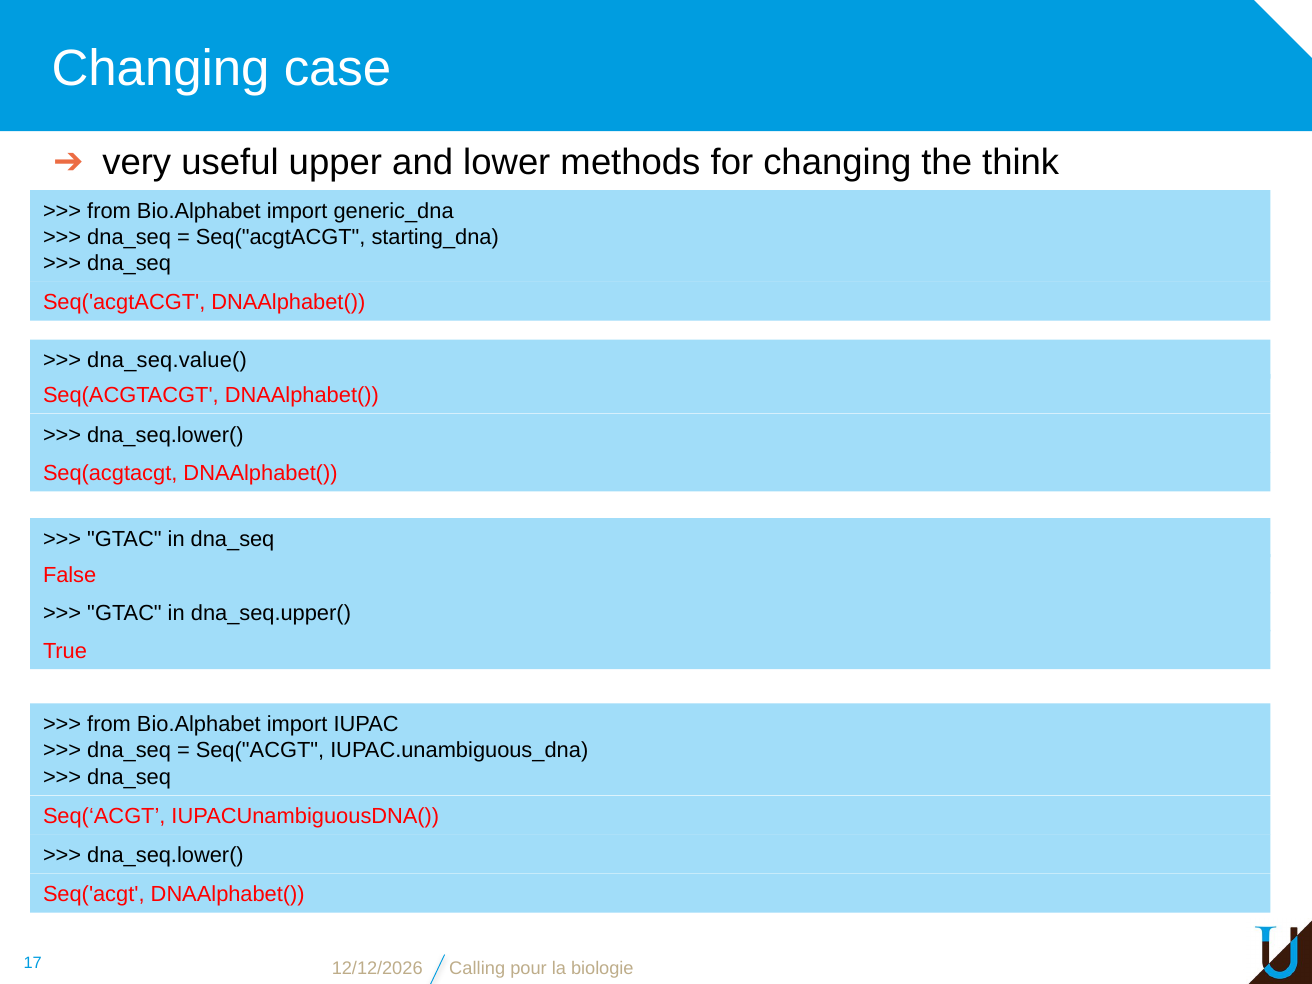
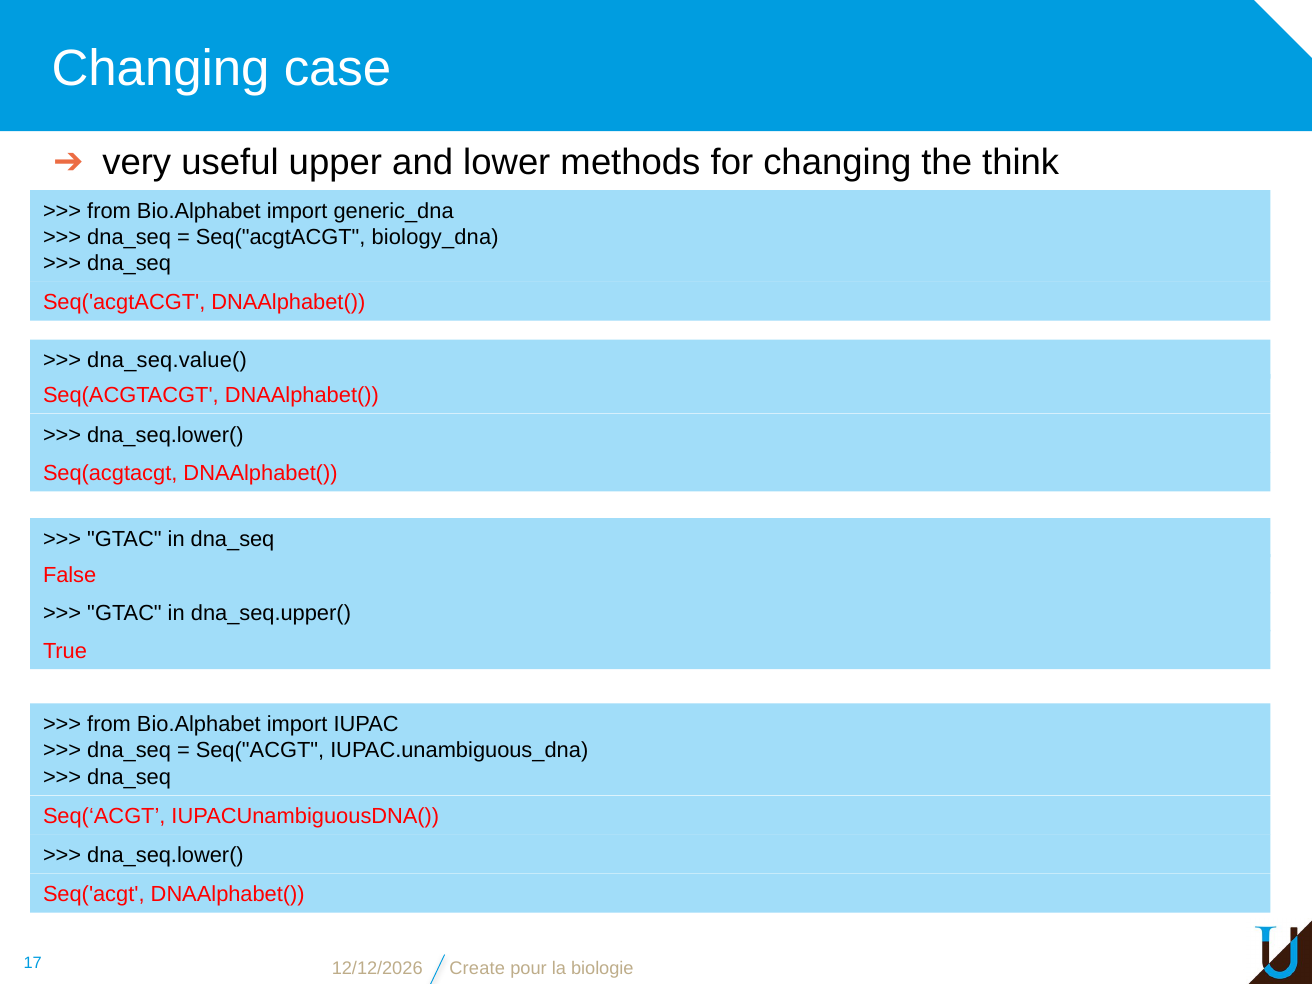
starting_dna: starting_dna -> biology_dna
Calling: Calling -> Create
